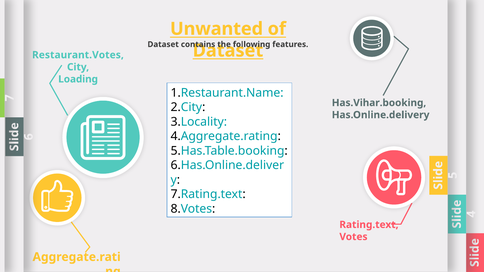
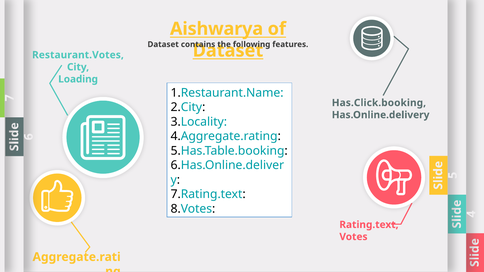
Unwanted: Unwanted -> Aishwarya
Has.Vihar.booking: Has.Vihar.booking -> Has.Click.booking
